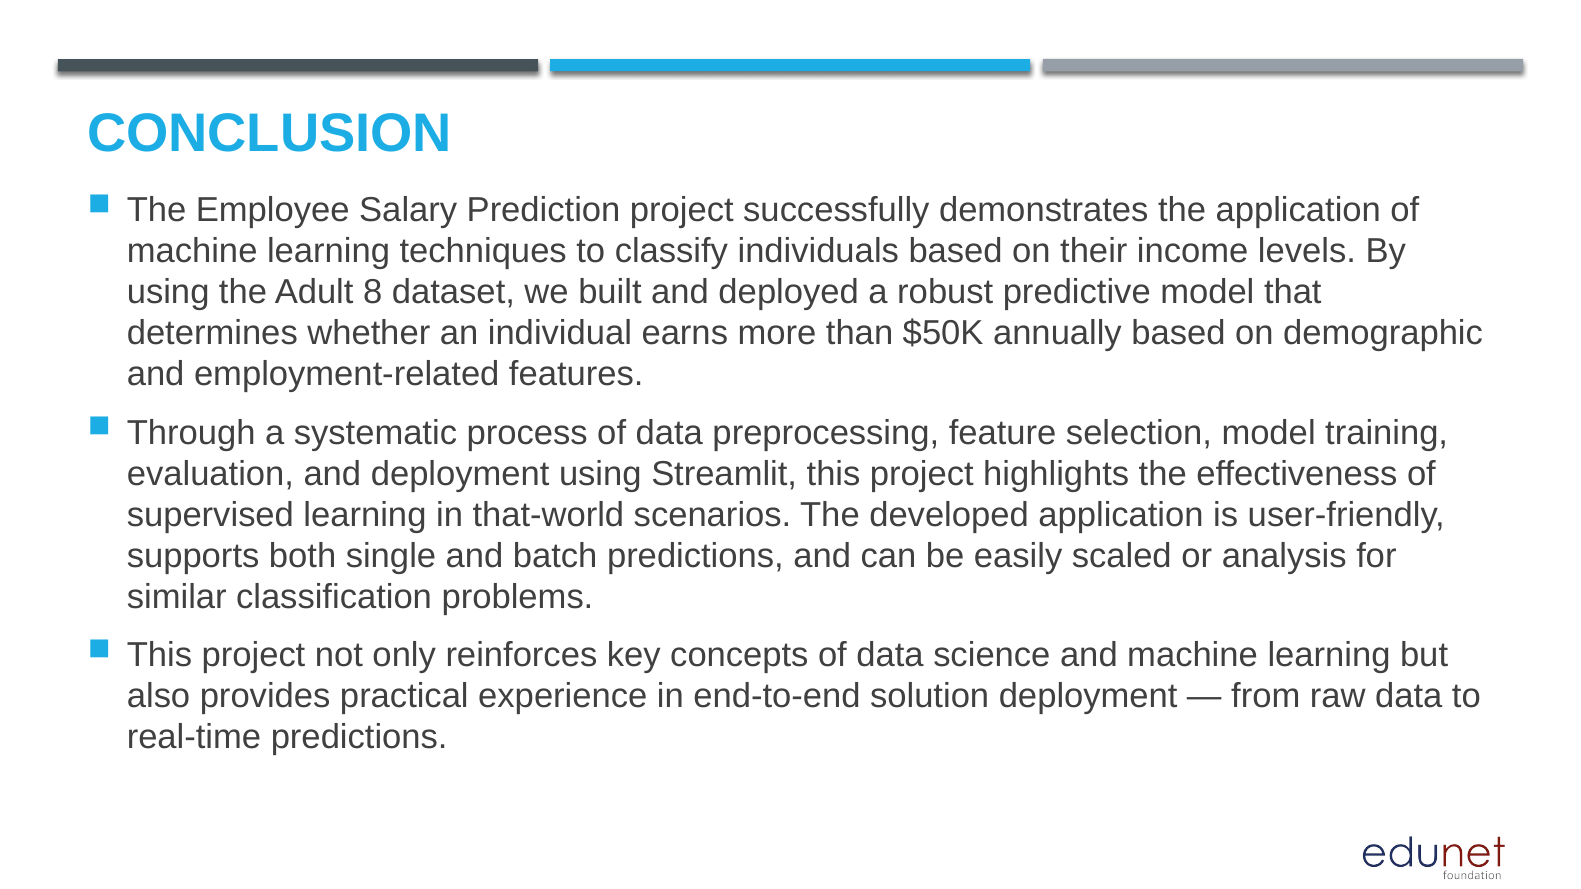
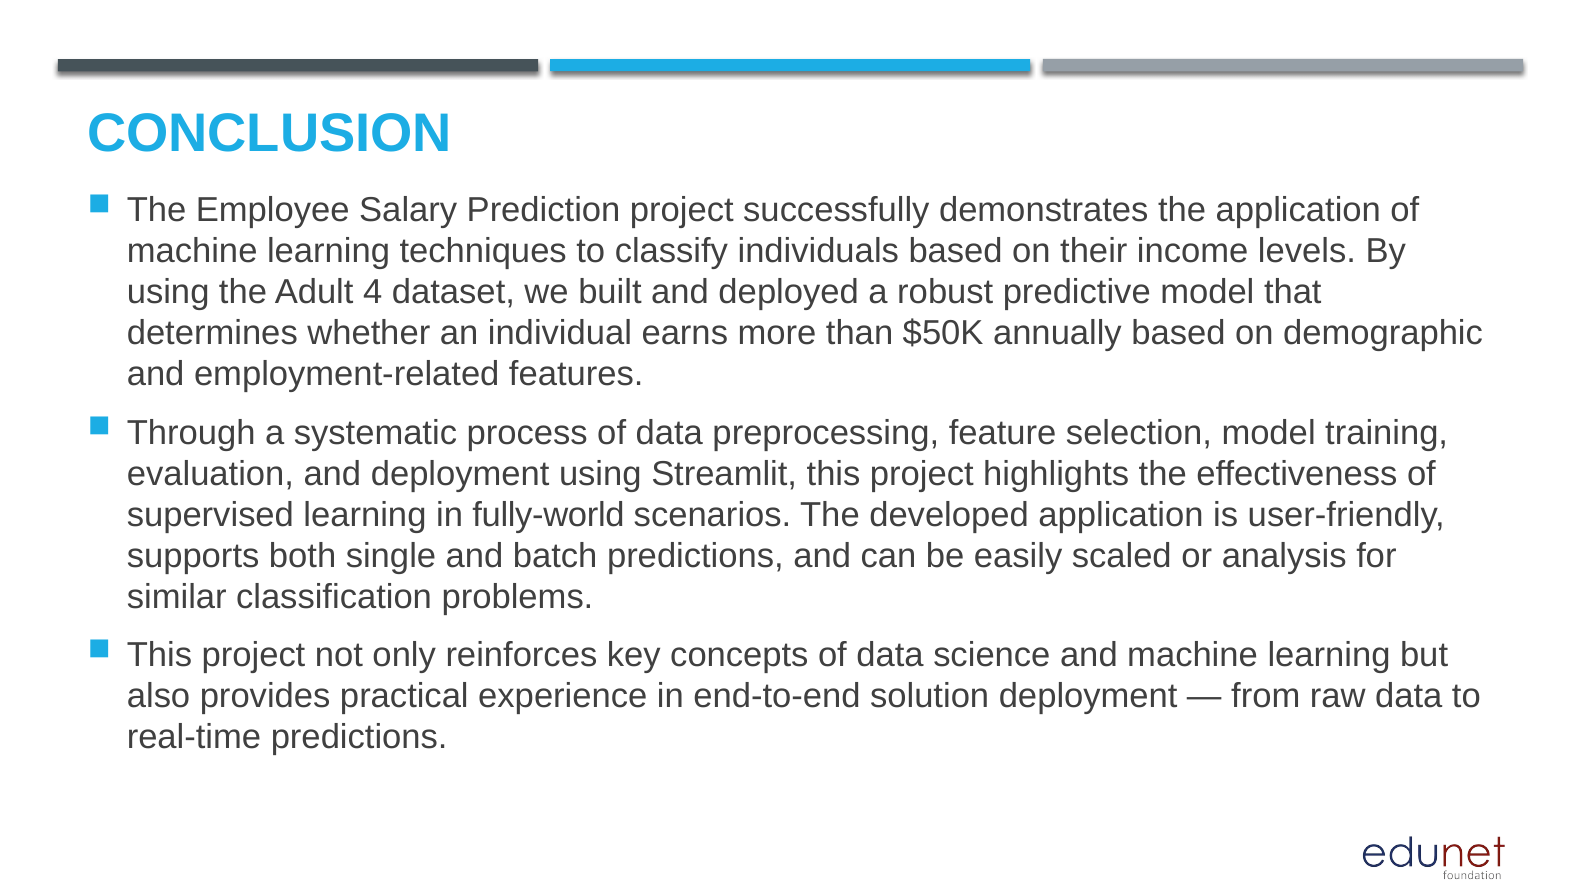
8: 8 -> 4
that-world: that-world -> fully-world
